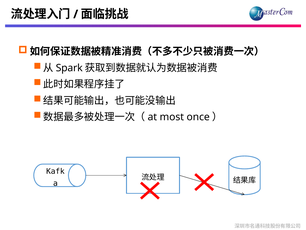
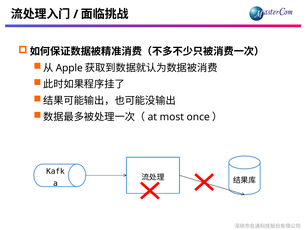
Spark: Spark -> Apple
